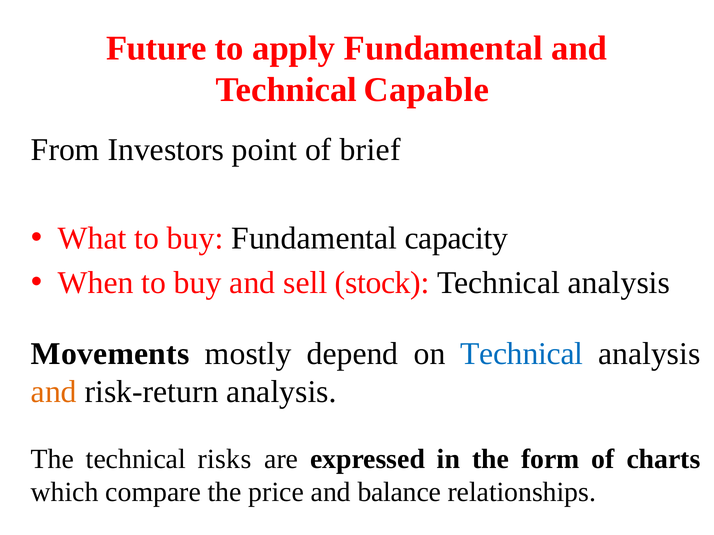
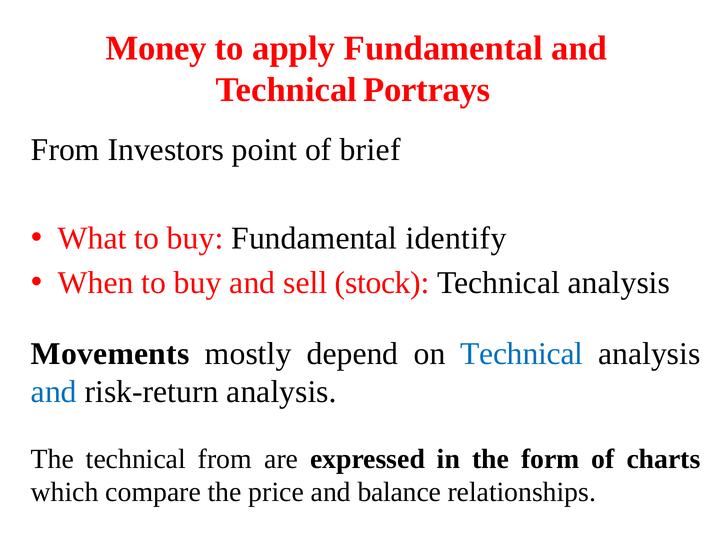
Future: Future -> Money
Capable: Capable -> Portrays
capacity: capacity -> identify
and at (54, 392) colour: orange -> blue
technical risks: risks -> from
